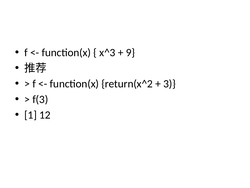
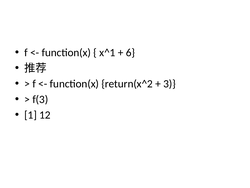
x^3: x^3 -> x^1
9: 9 -> 6
